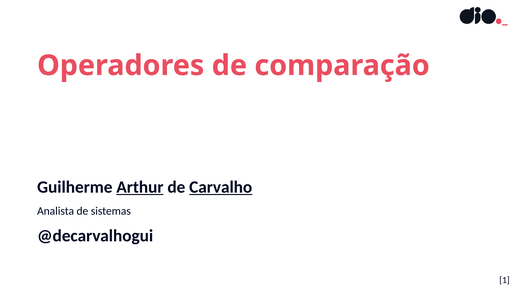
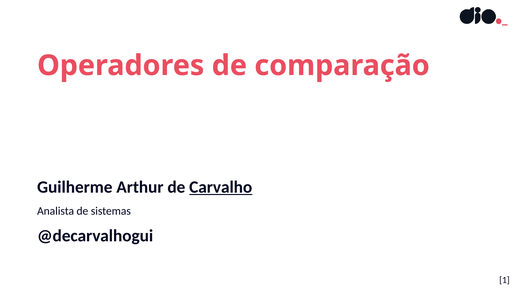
Arthur underline: present -> none
